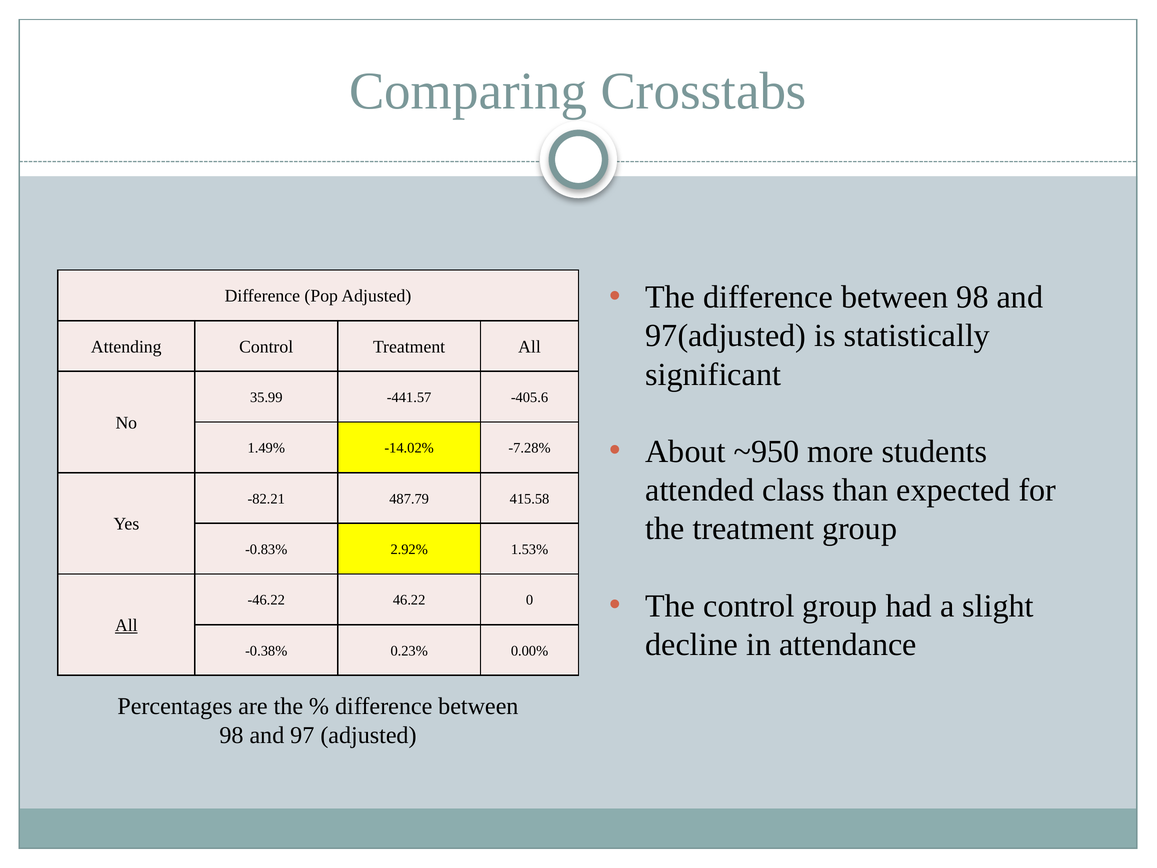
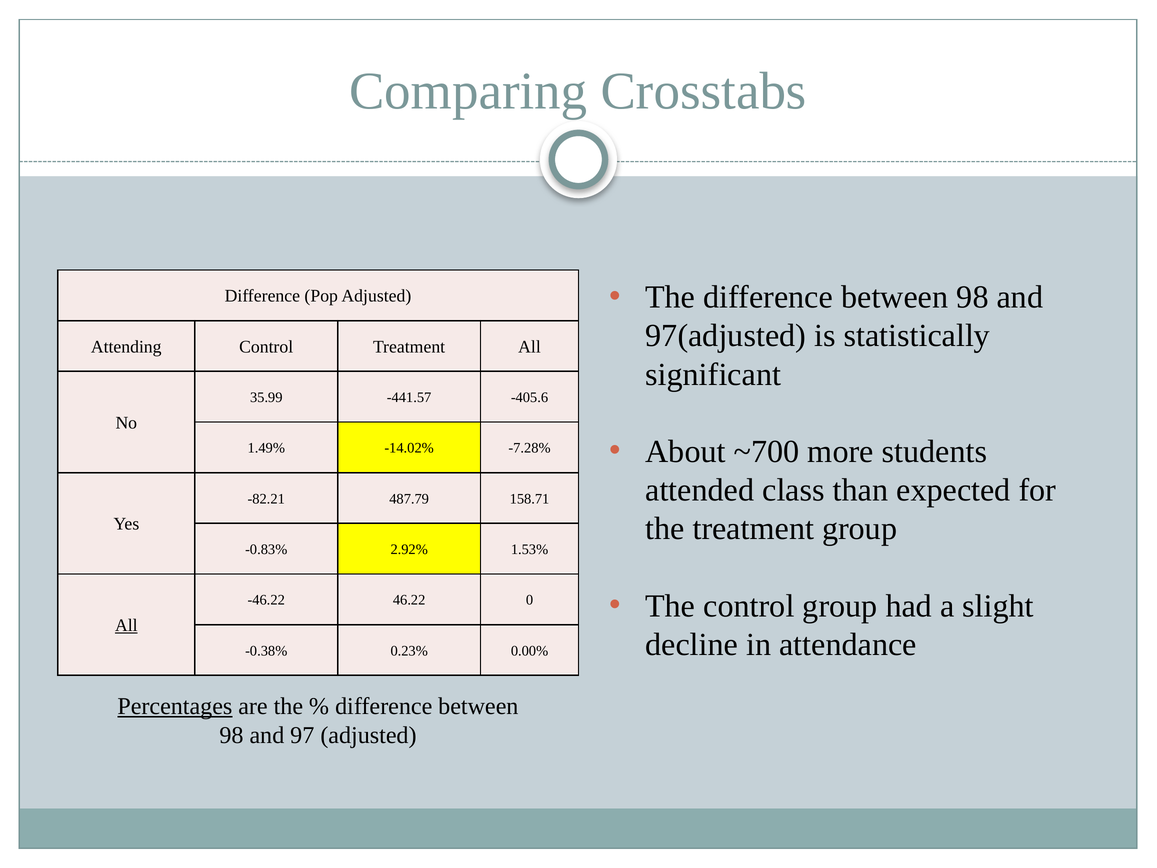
~950: ~950 -> ~700
415.58: 415.58 -> 158.71
Percentages underline: none -> present
